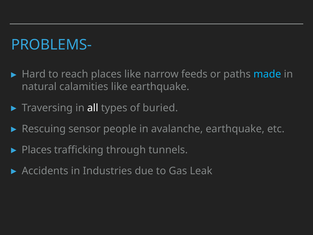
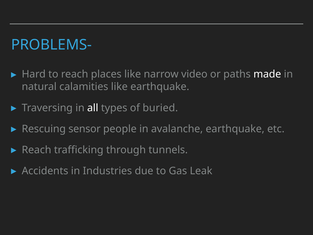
feeds: feeds -> video
made colour: light blue -> white
Places at (37, 150): Places -> Reach
